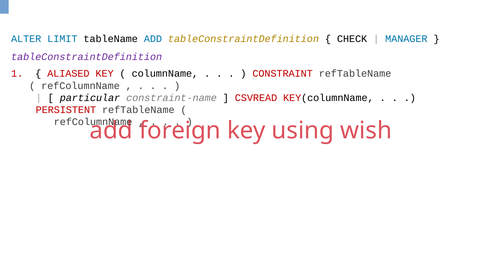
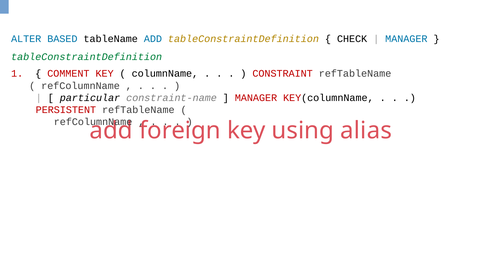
LIMIT: LIMIT -> BASED
tableConstraintDefinition at (87, 57) colour: purple -> green
ALIASED: ALIASED -> COMMENT
CSVREAD at (256, 98): CSVREAD -> MANAGER
wish: wish -> alias
